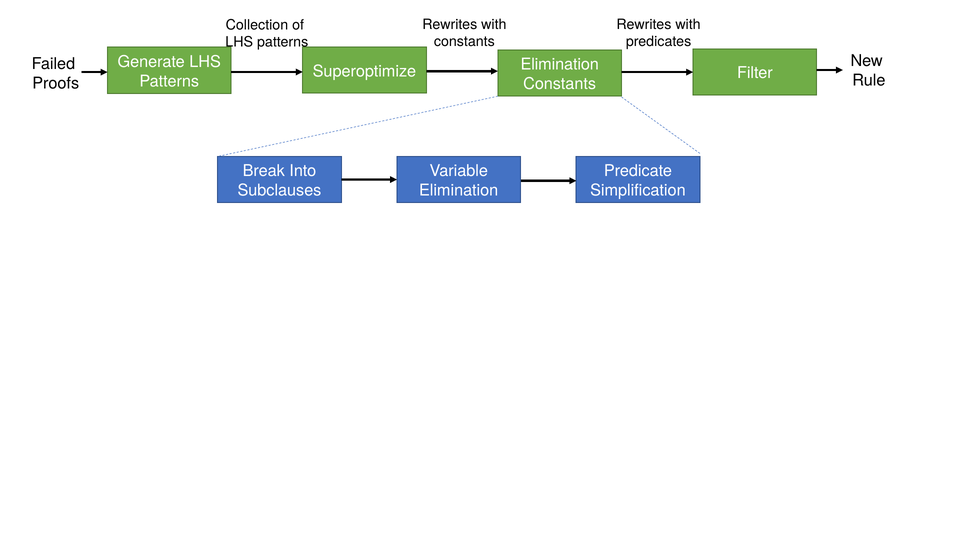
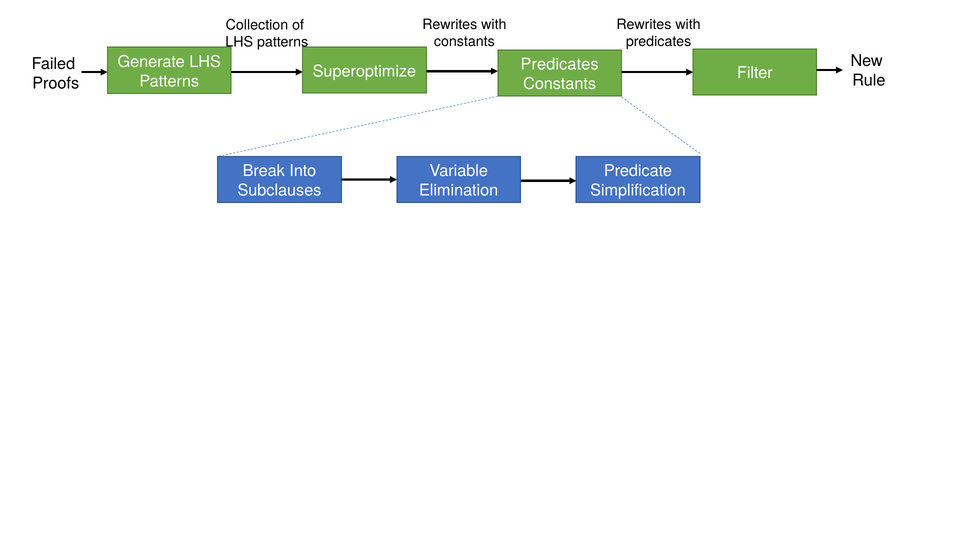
Superoptimize Elimination: Elimination -> Predicates
